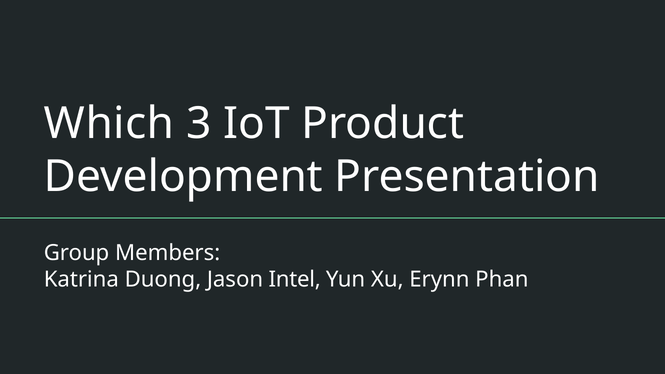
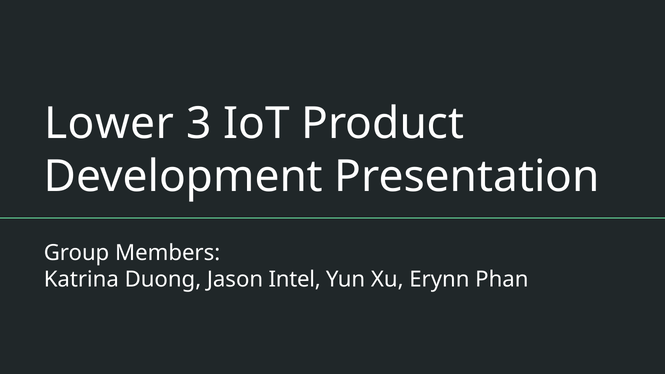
Which: Which -> Lower
